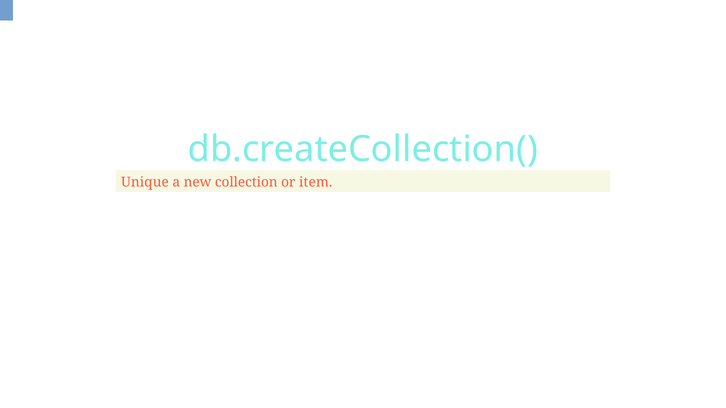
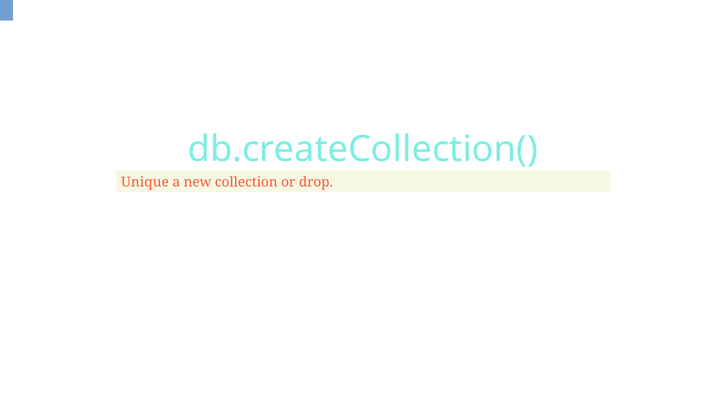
item: item -> drop
